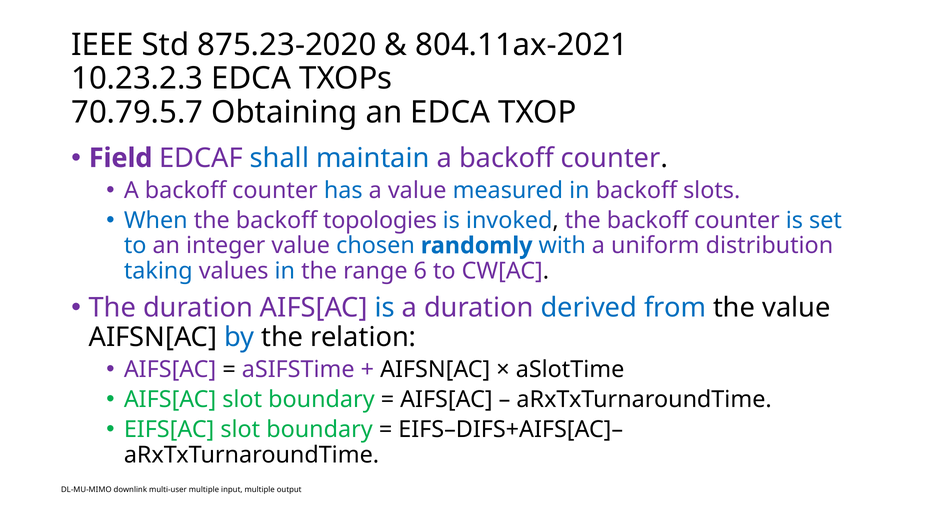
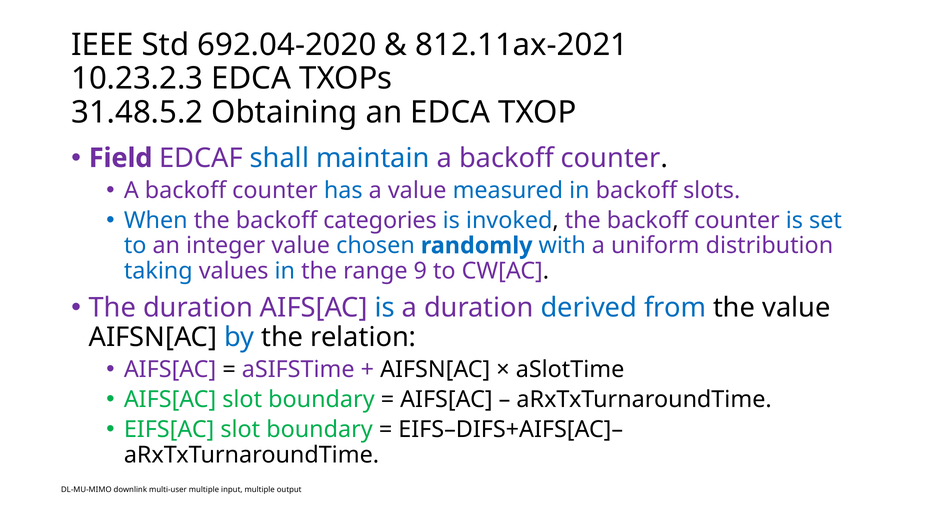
875.23-2020: 875.23-2020 -> 692.04-2020
804.11ax-2021: 804.11ax-2021 -> 812.11ax-2021
70.79.5.7: 70.79.5.7 -> 31.48.5.2
topologies: topologies -> categories
6: 6 -> 9
